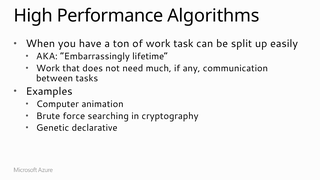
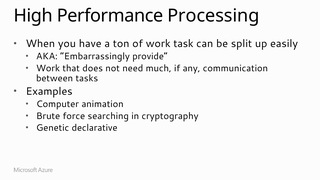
Algorithms: Algorithms -> Processing
lifetime: lifetime -> provide
